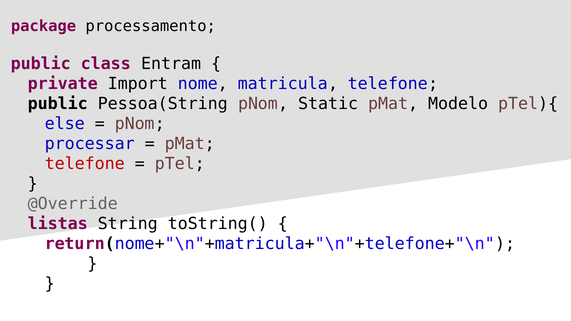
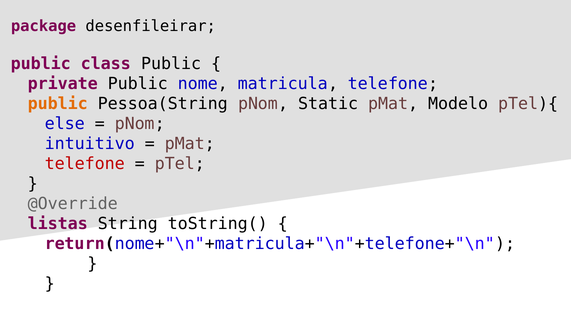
processamento: processamento -> desenfileirar
class Entram: Entram -> Public
private Import: Import -> Public
public at (58, 104) colour: black -> orange
processar: processar -> intuitivo
